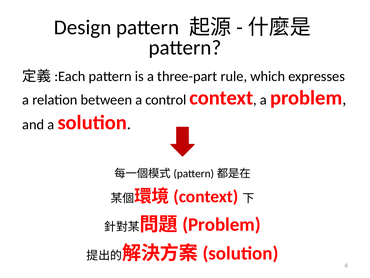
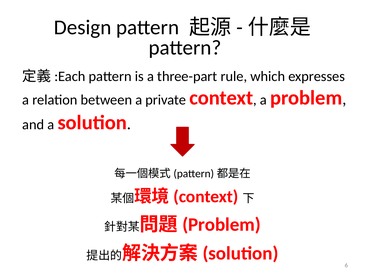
control: control -> private
